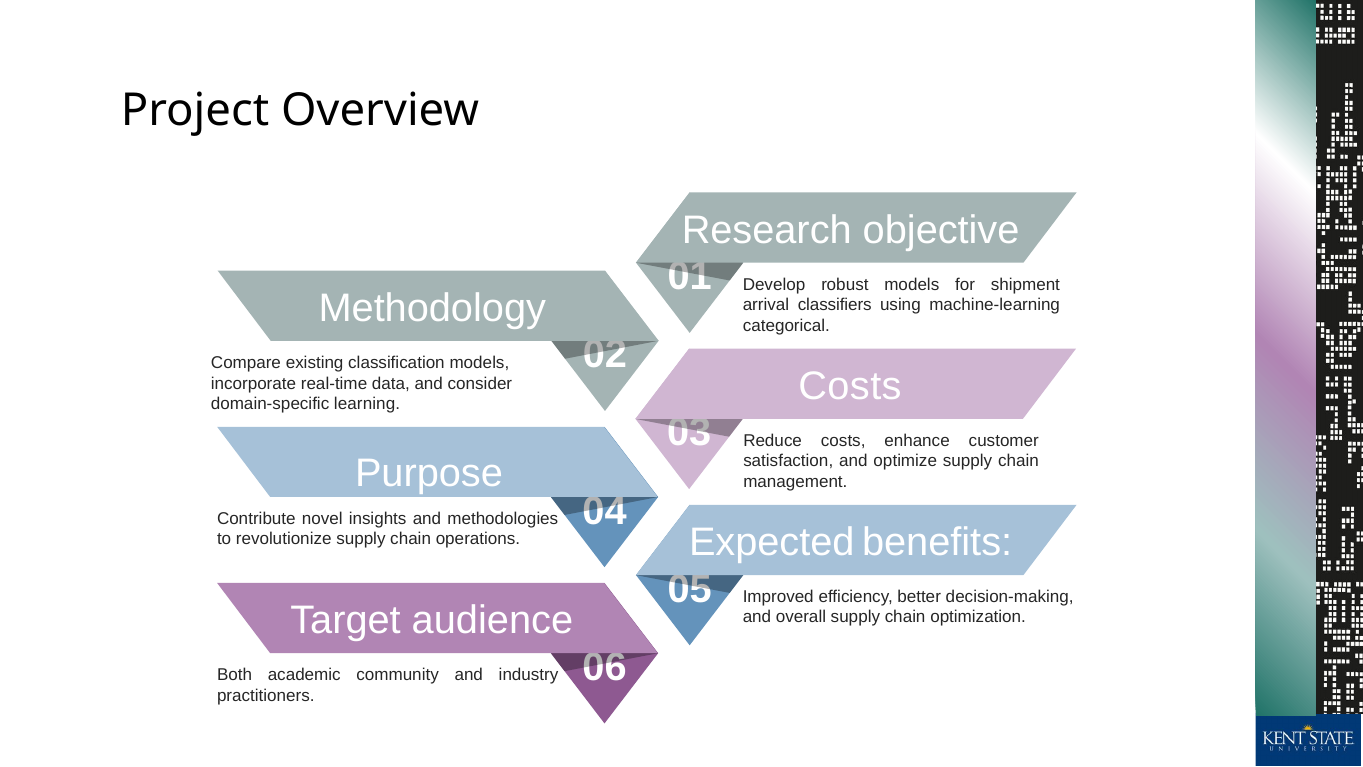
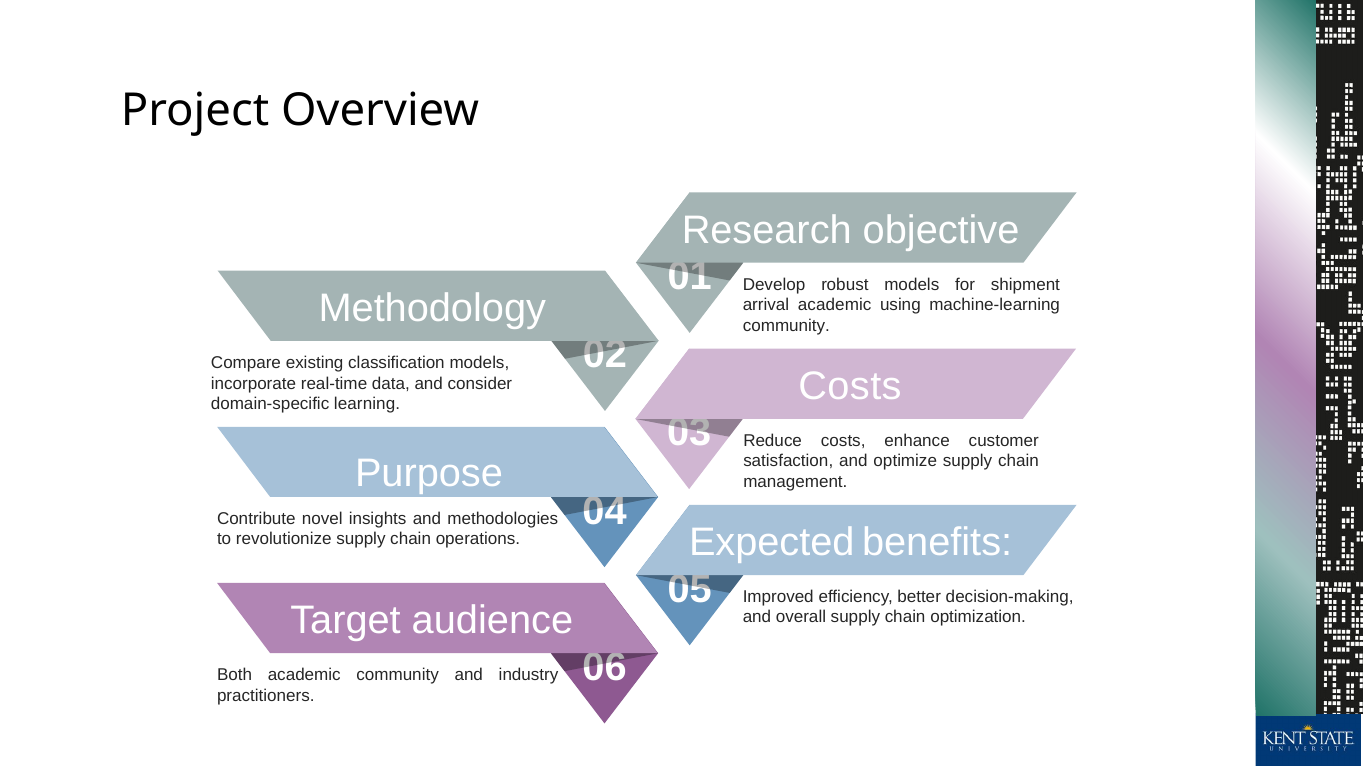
arrival classifiers: classifiers -> academic
categorical at (786, 325): categorical -> community
